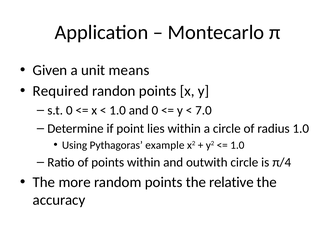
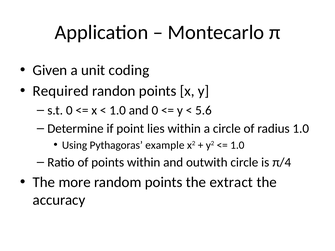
means: means -> coding
7.0: 7.0 -> 5.6
relative: relative -> extract
